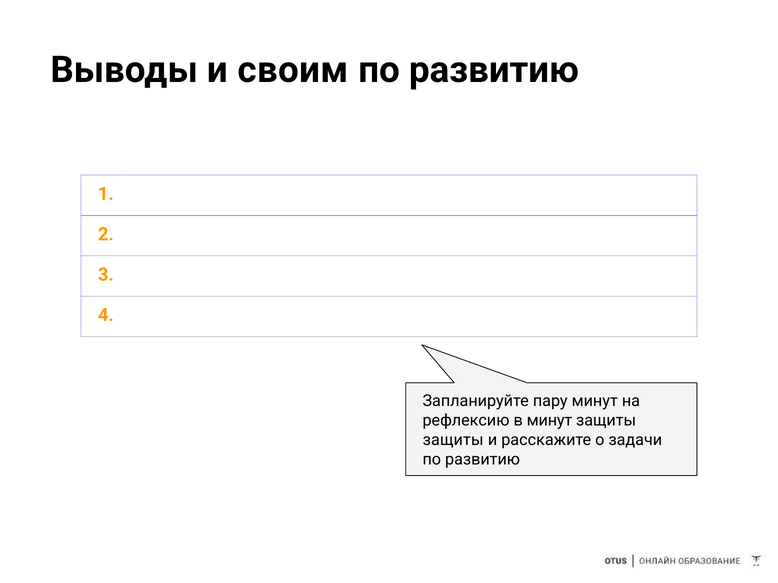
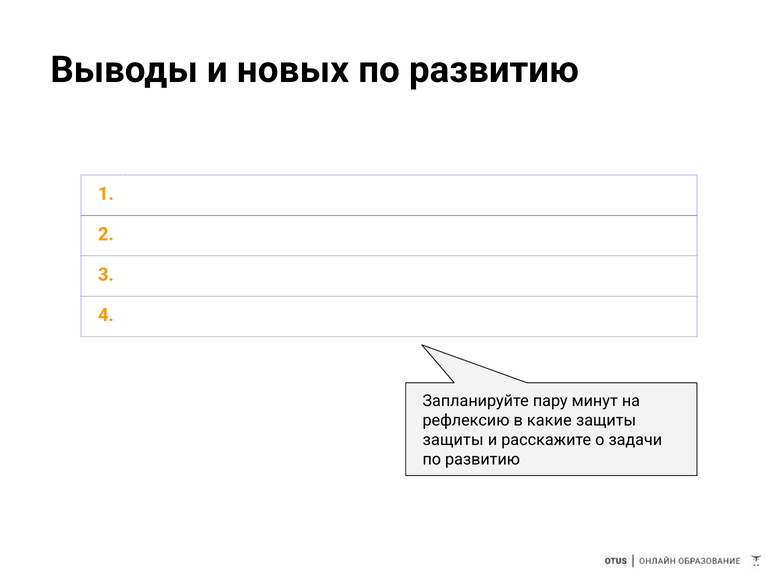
своим: своим -> новых
в минут: минут -> какие
